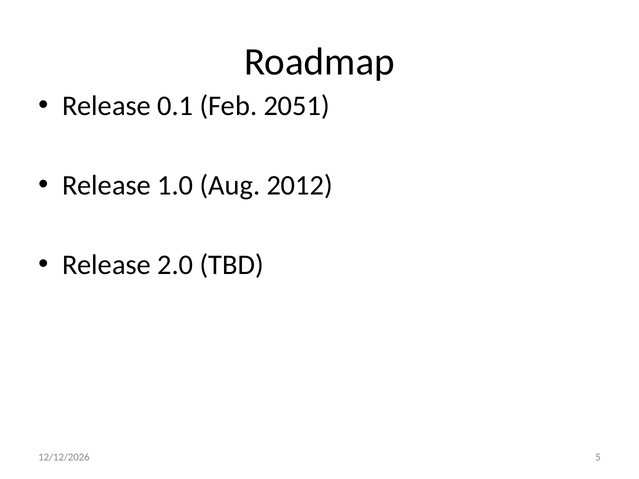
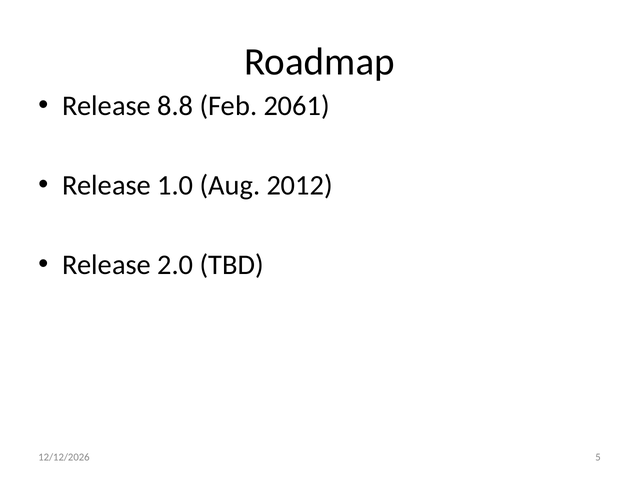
0.1: 0.1 -> 8.8
2051: 2051 -> 2061
